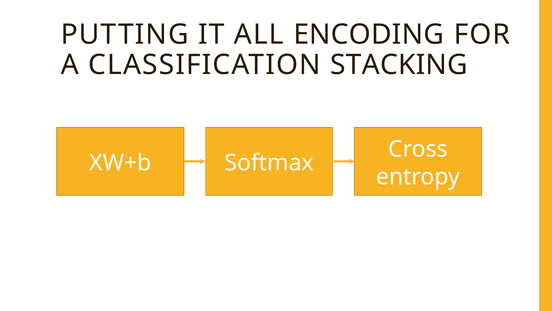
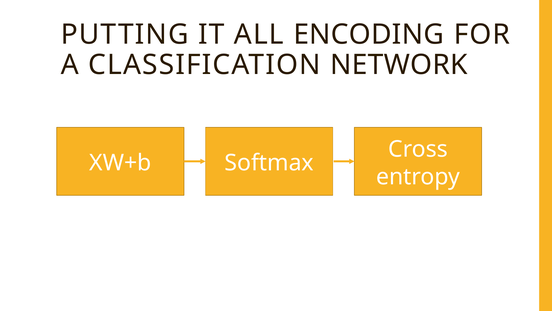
STACKING: STACKING -> NETWORK
